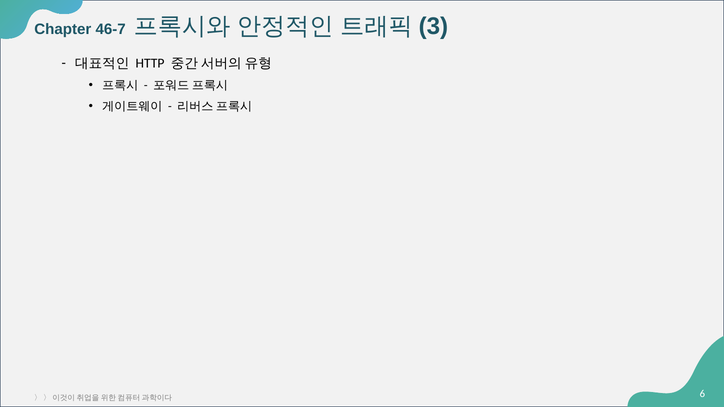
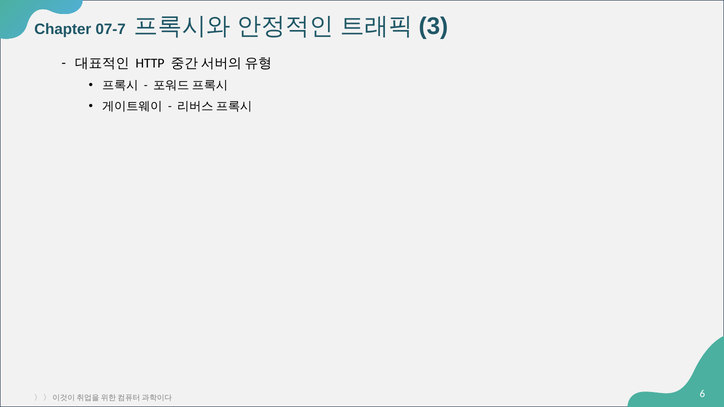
46-7: 46-7 -> 07-7
